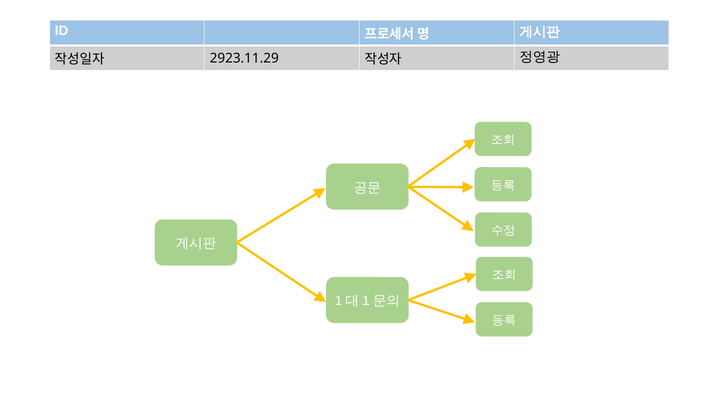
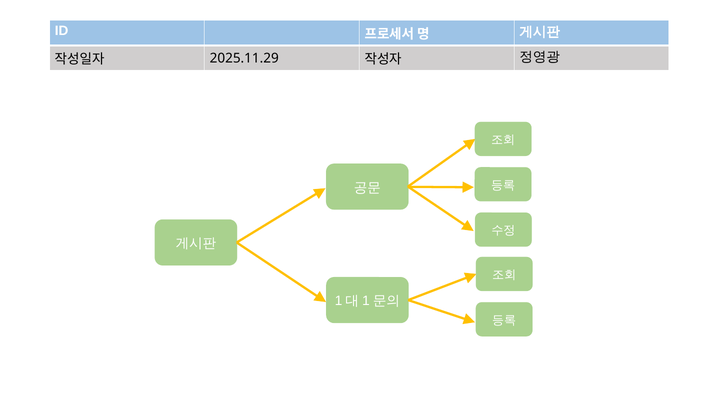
2923.11.29: 2923.11.29 -> 2025.11.29
